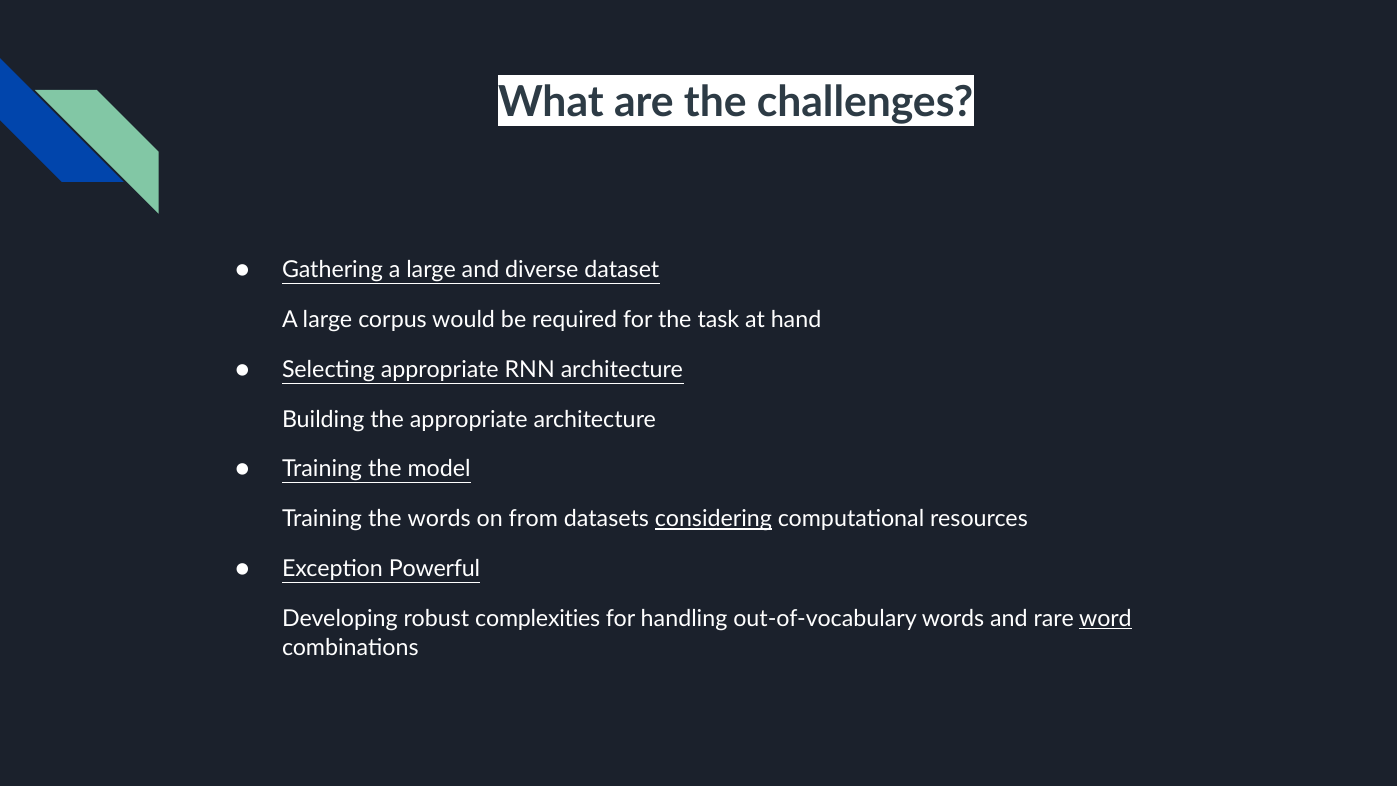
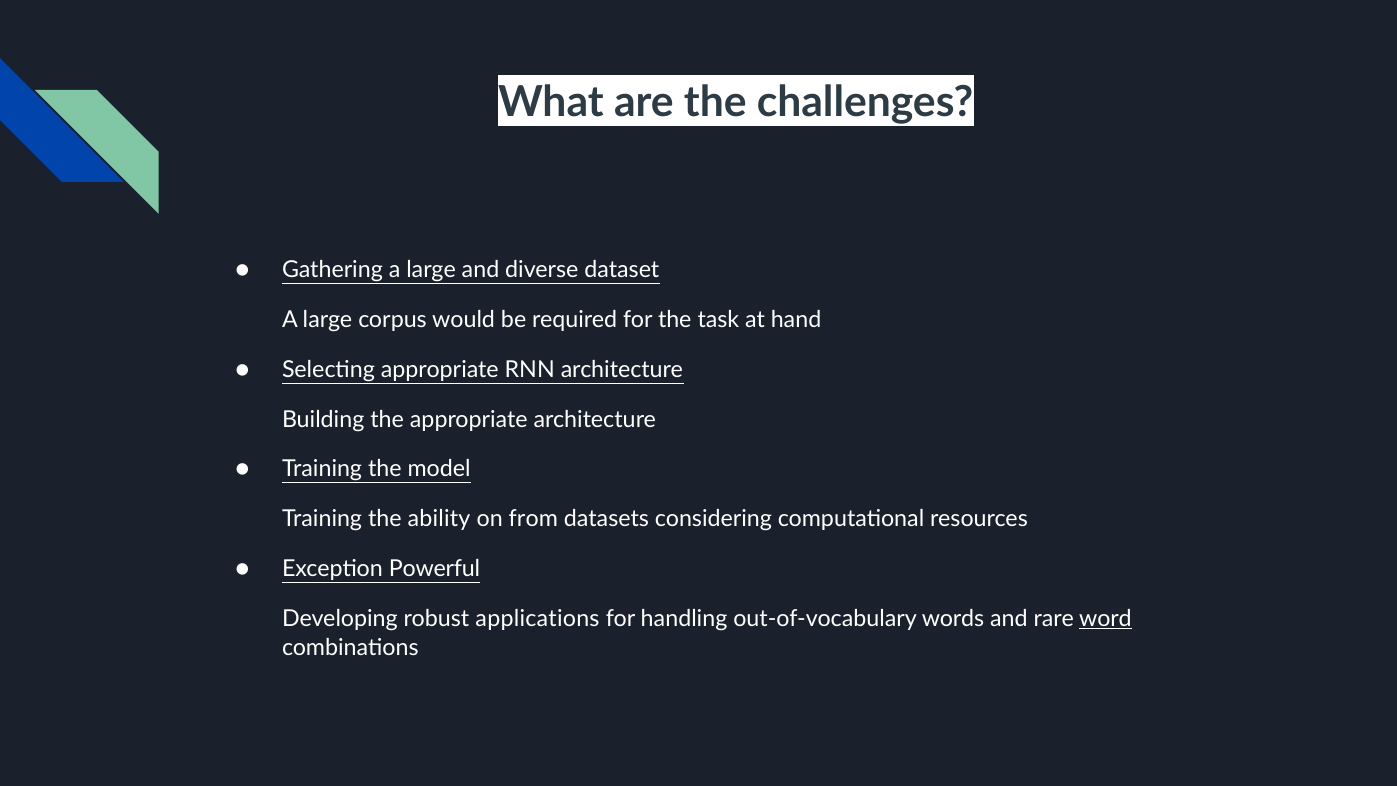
the words: words -> ability
considering underline: present -> none
complexities: complexities -> applications
